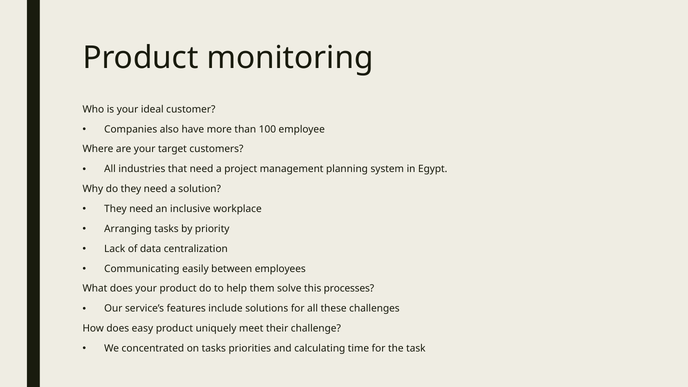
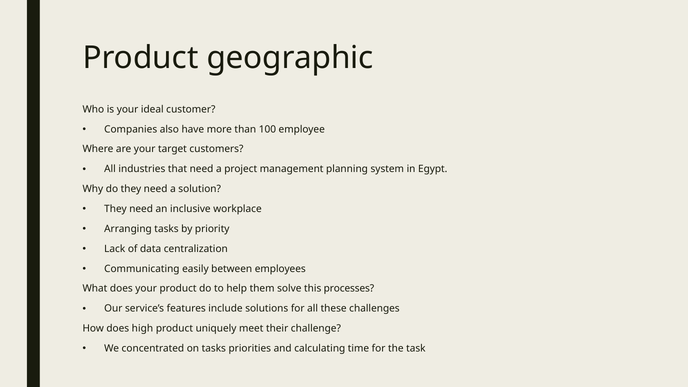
monitoring: monitoring -> geographic
easy: easy -> high
